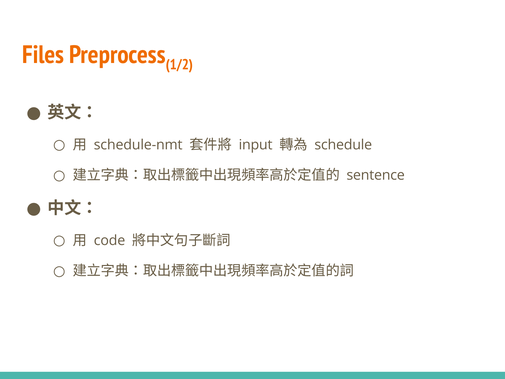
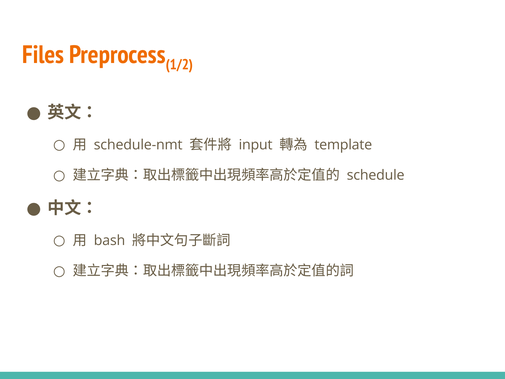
schedule: schedule -> template
sentence: sentence -> schedule
code: code -> bash
